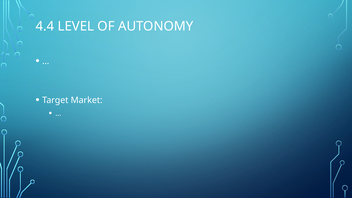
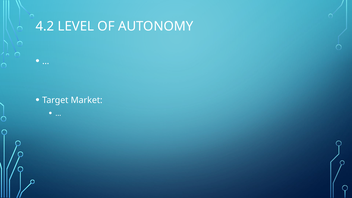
4.4: 4.4 -> 4.2
